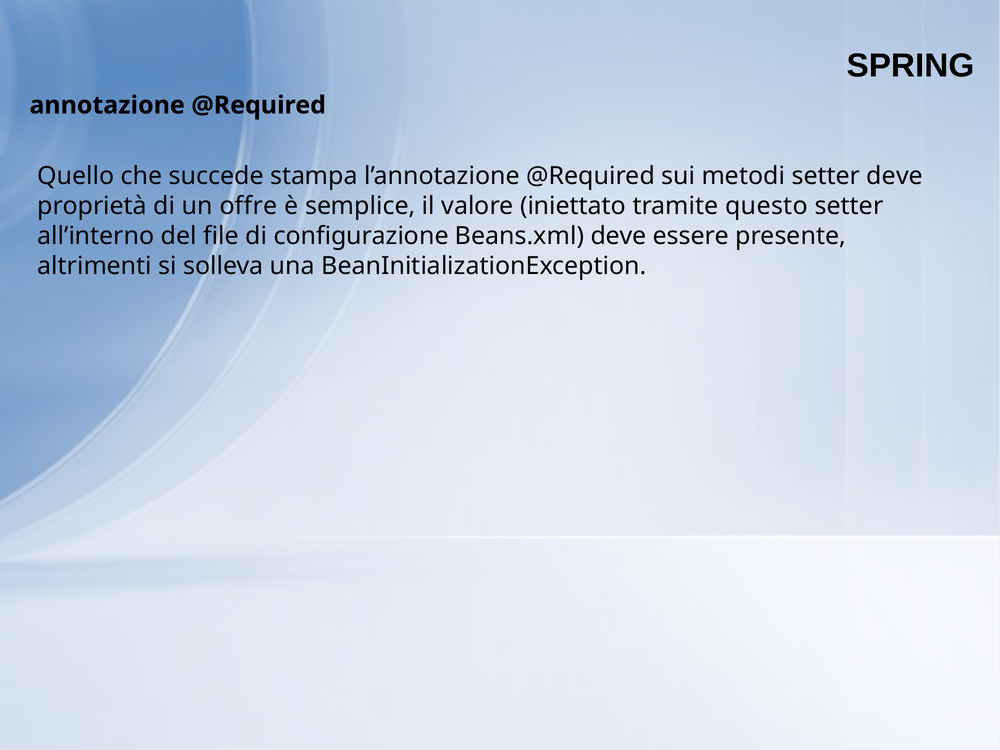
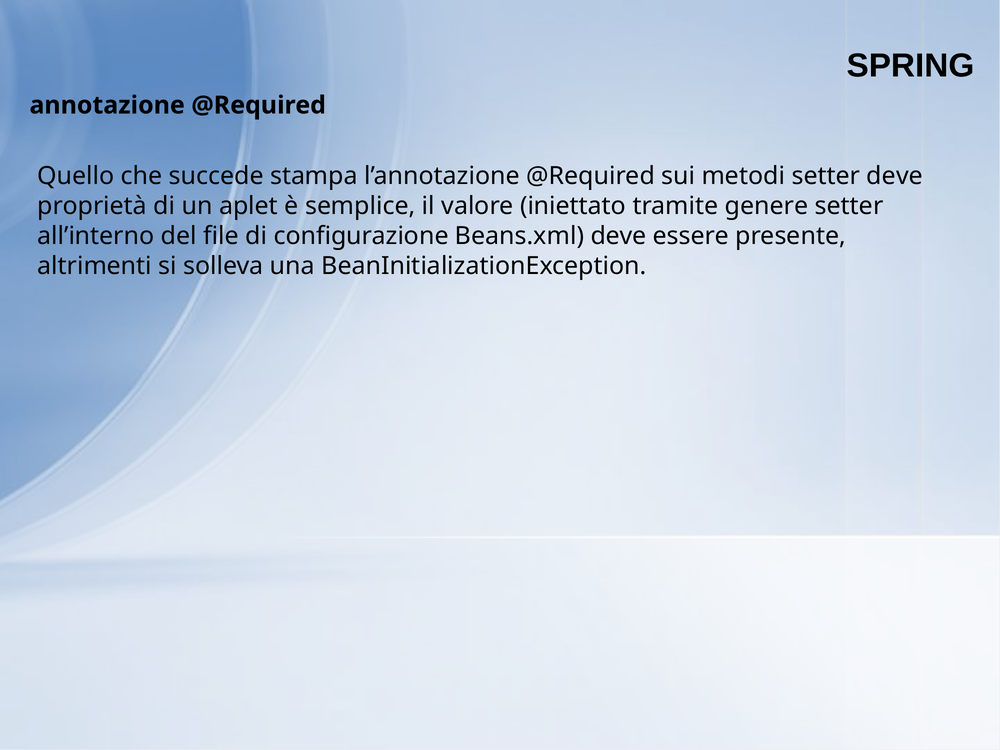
offre: offre -> aplet
questo: questo -> genere
